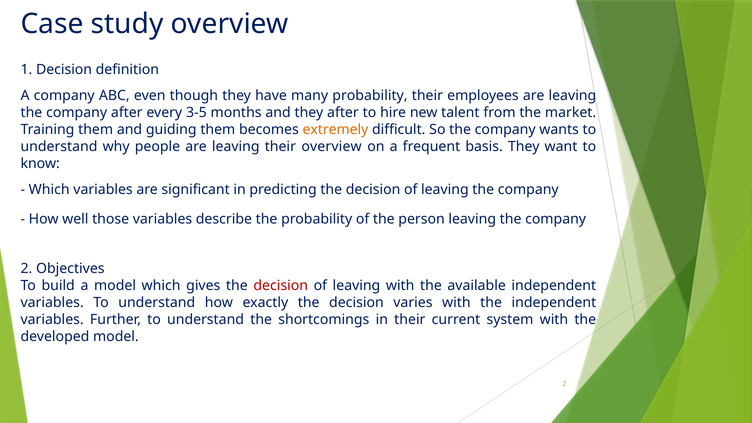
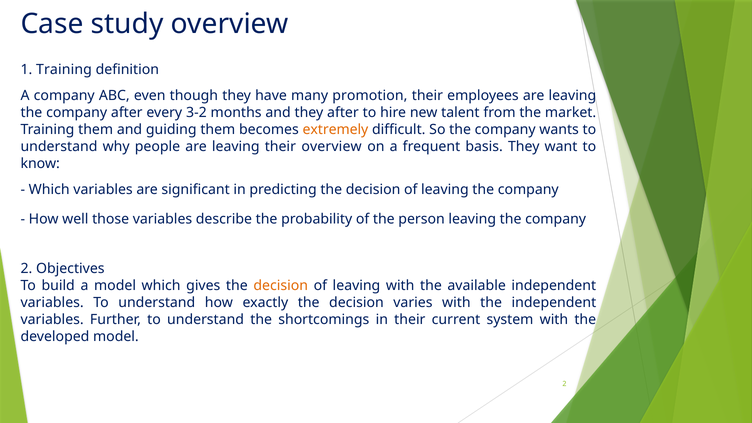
1 Decision: Decision -> Training
many probability: probability -> promotion
3-5: 3-5 -> 3-2
decision at (281, 286) colour: red -> orange
